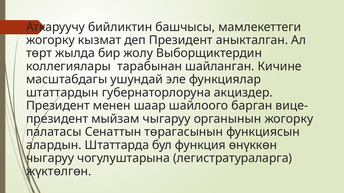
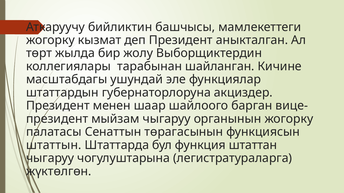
алардын: алардын -> штаттын
өнүккөн: өнүккөн -> штаттан
